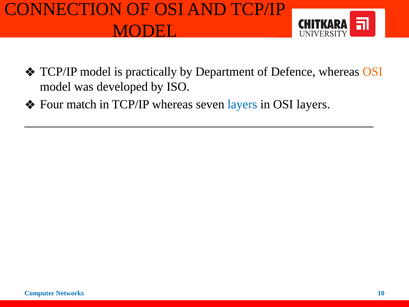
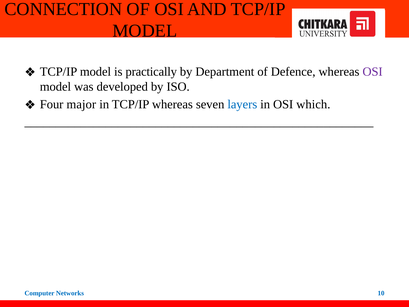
OSI at (373, 72) colour: orange -> purple
match: match -> major
OSI layers: layers -> which
